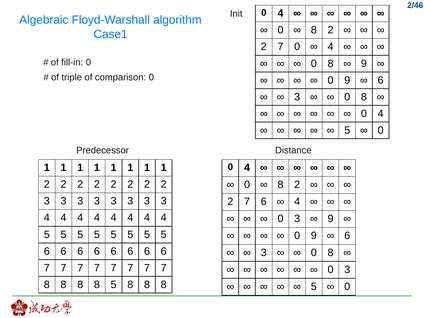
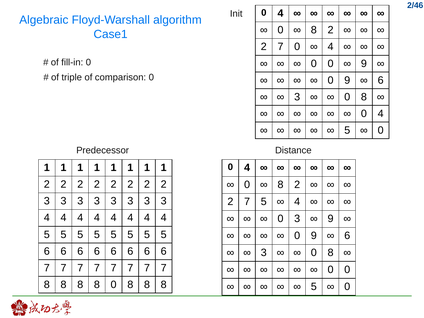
8 at (331, 64): 8 -> 0
7 6: 6 -> 5
3 at (347, 270): 3 -> 0
8 5: 5 -> 0
